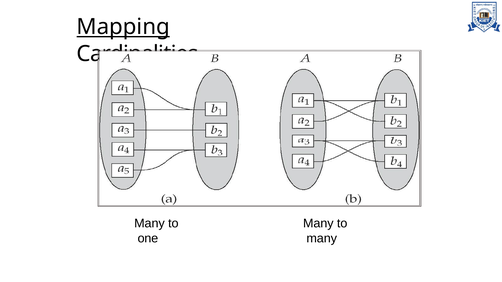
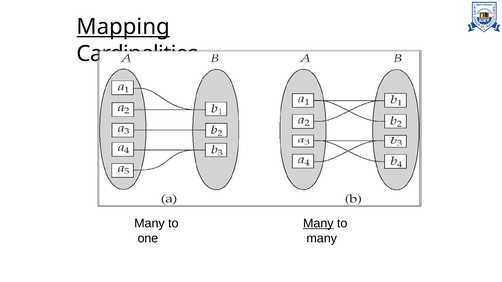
Many at (318, 224) underline: none -> present
